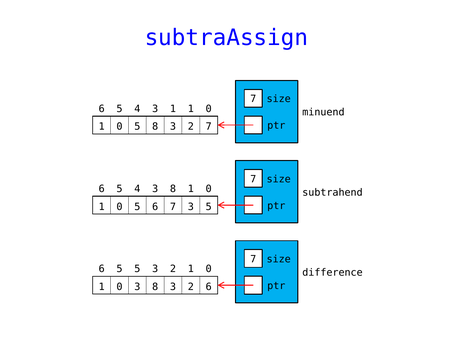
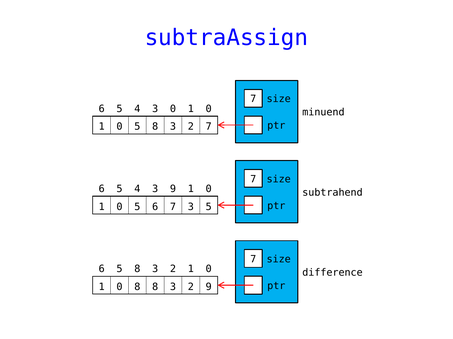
3 1: 1 -> 0
4 3 8: 8 -> 9
6 5 5: 5 -> 8
0 3: 3 -> 8
2 6: 6 -> 9
